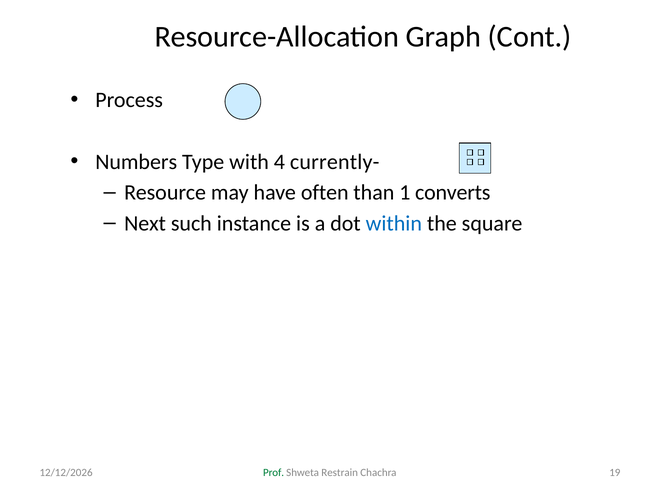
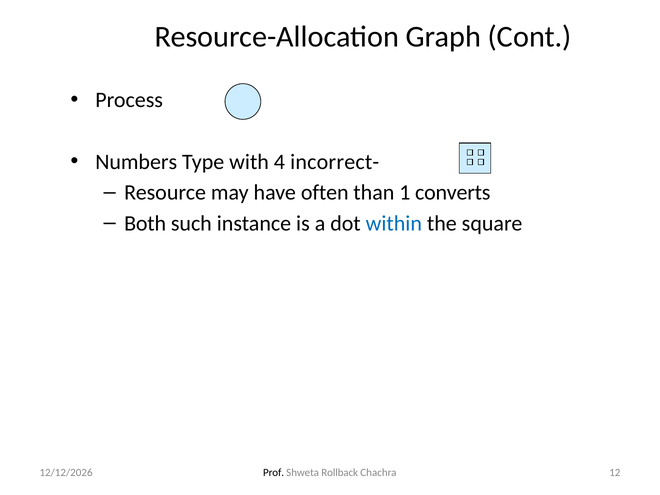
currently-: currently- -> incorrect-
Next: Next -> Both
Prof colour: green -> black
Restrain: Restrain -> Rollback
19: 19 -> 12
